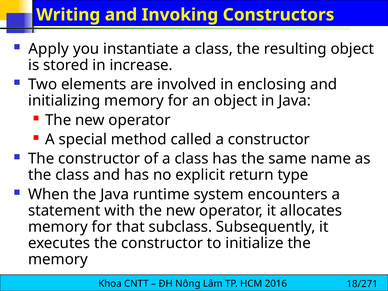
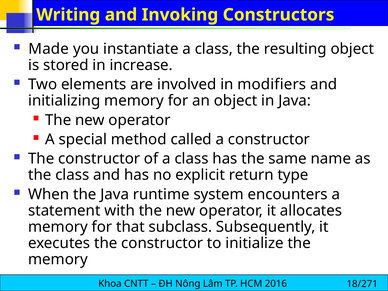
Apply: Apply -> Made
enclosing: enclosing -> modifiers
